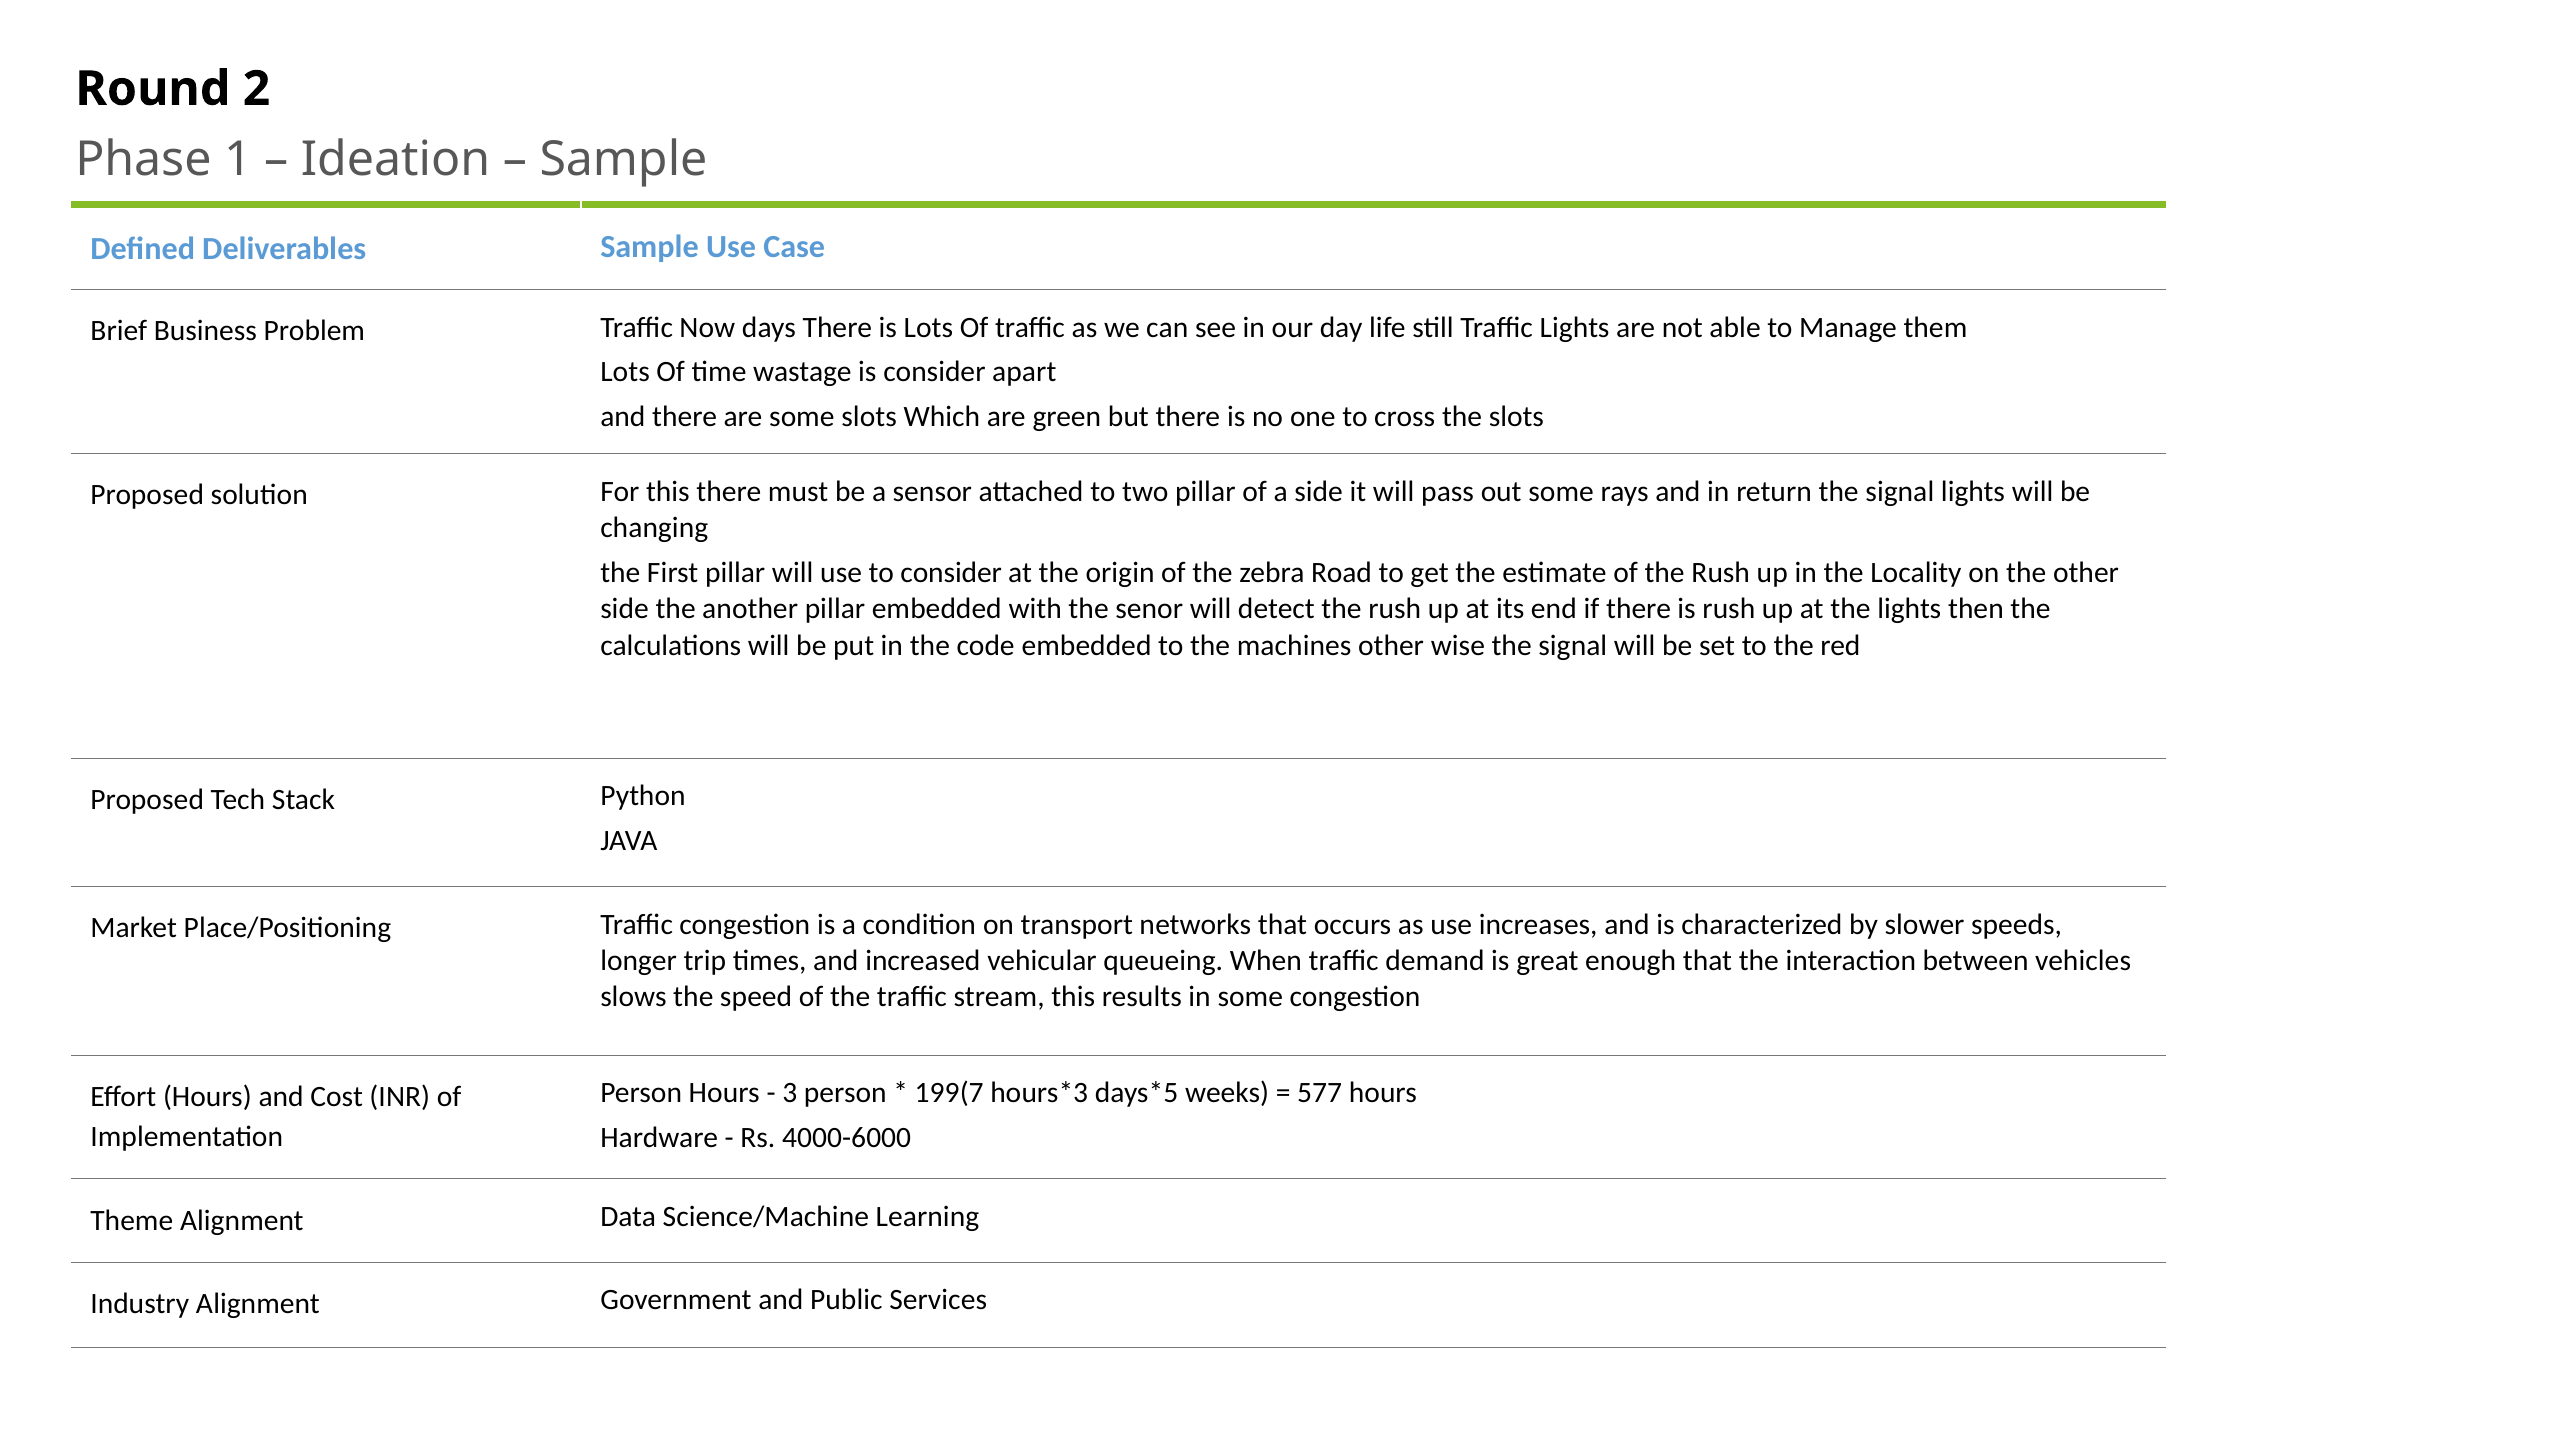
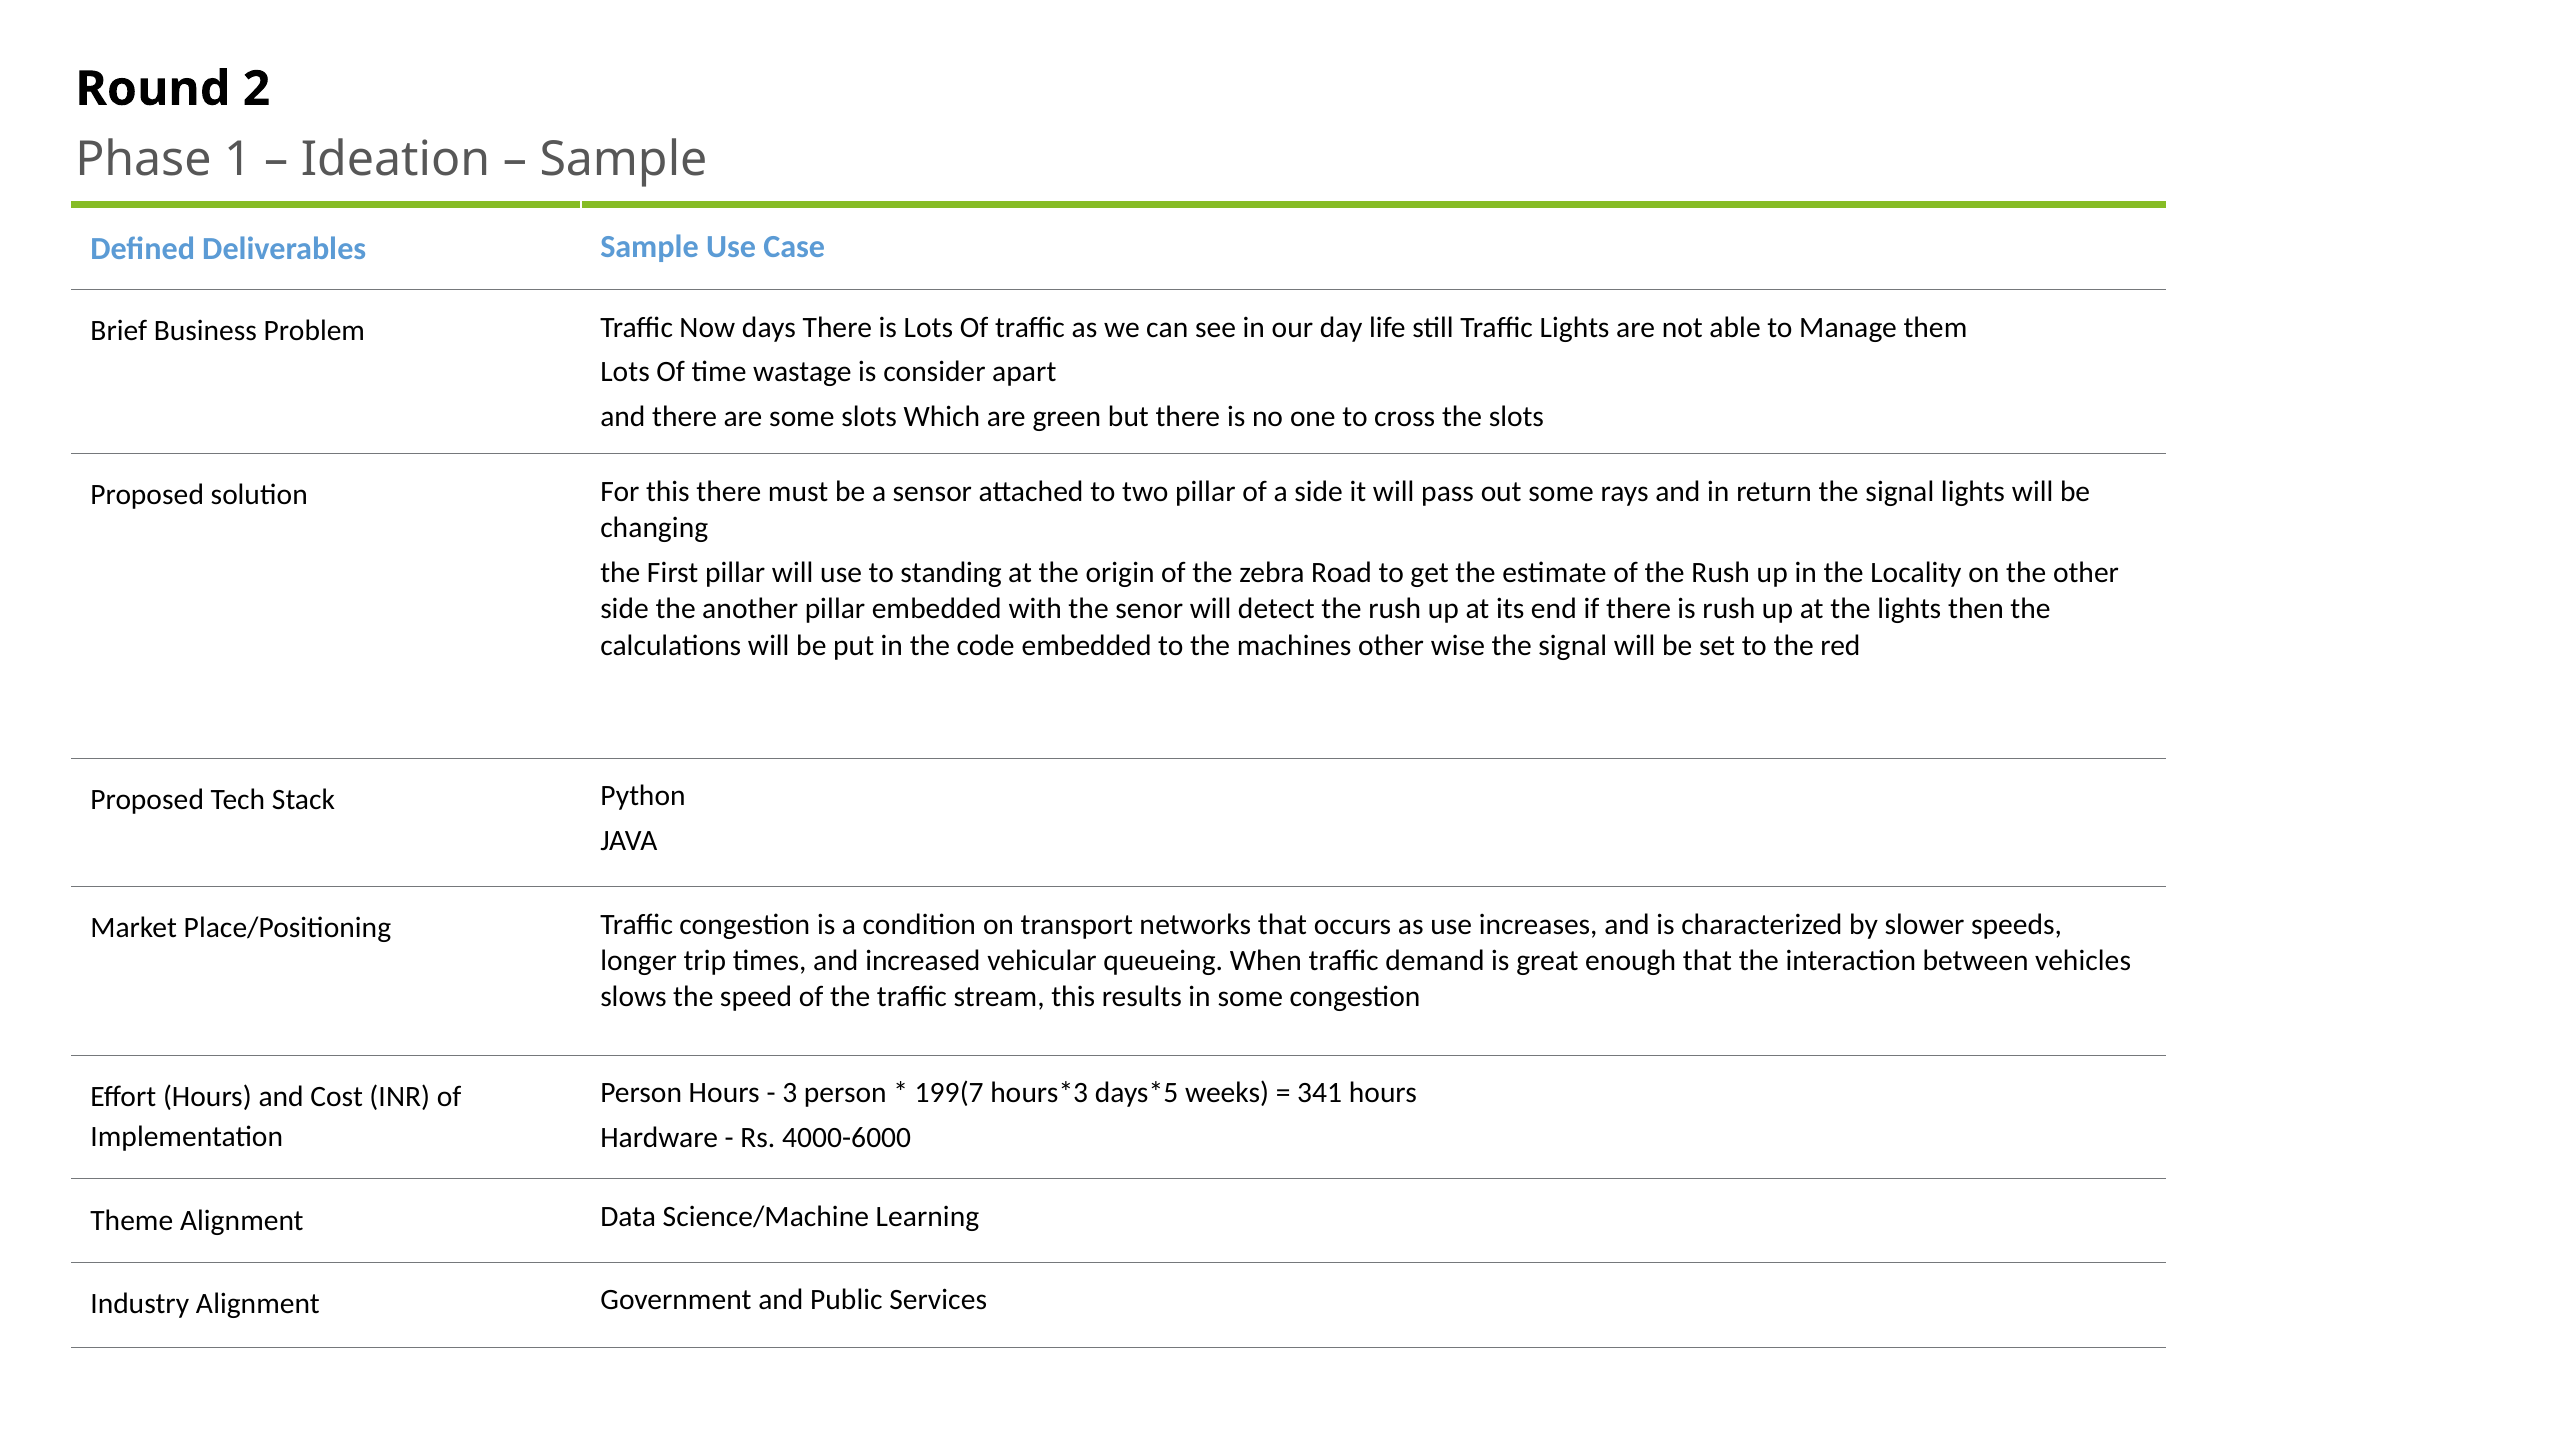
to consider: consider -> standing
577: 577 -> 341
